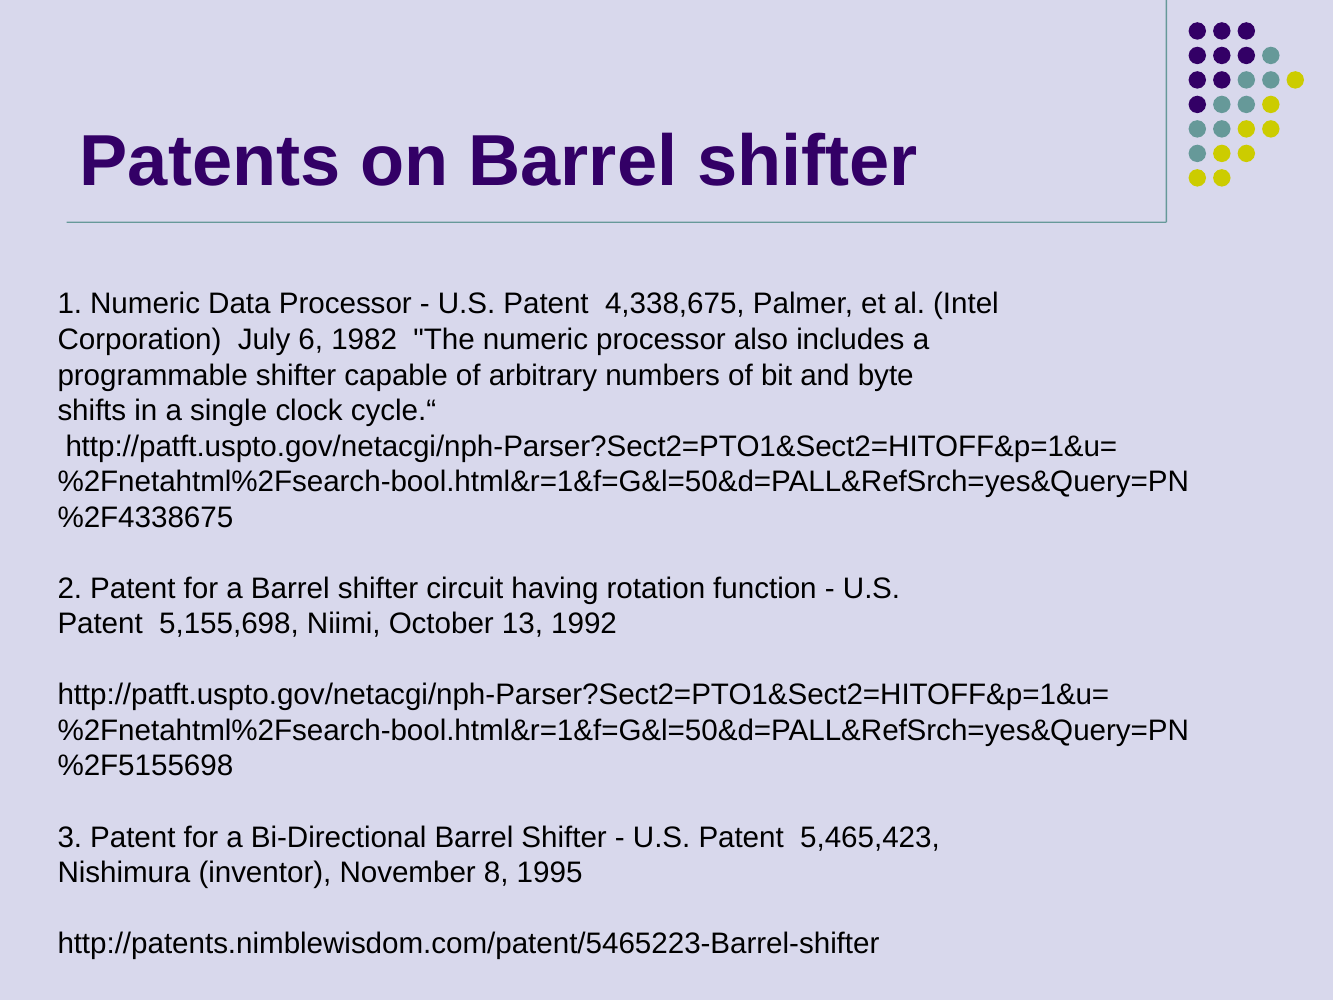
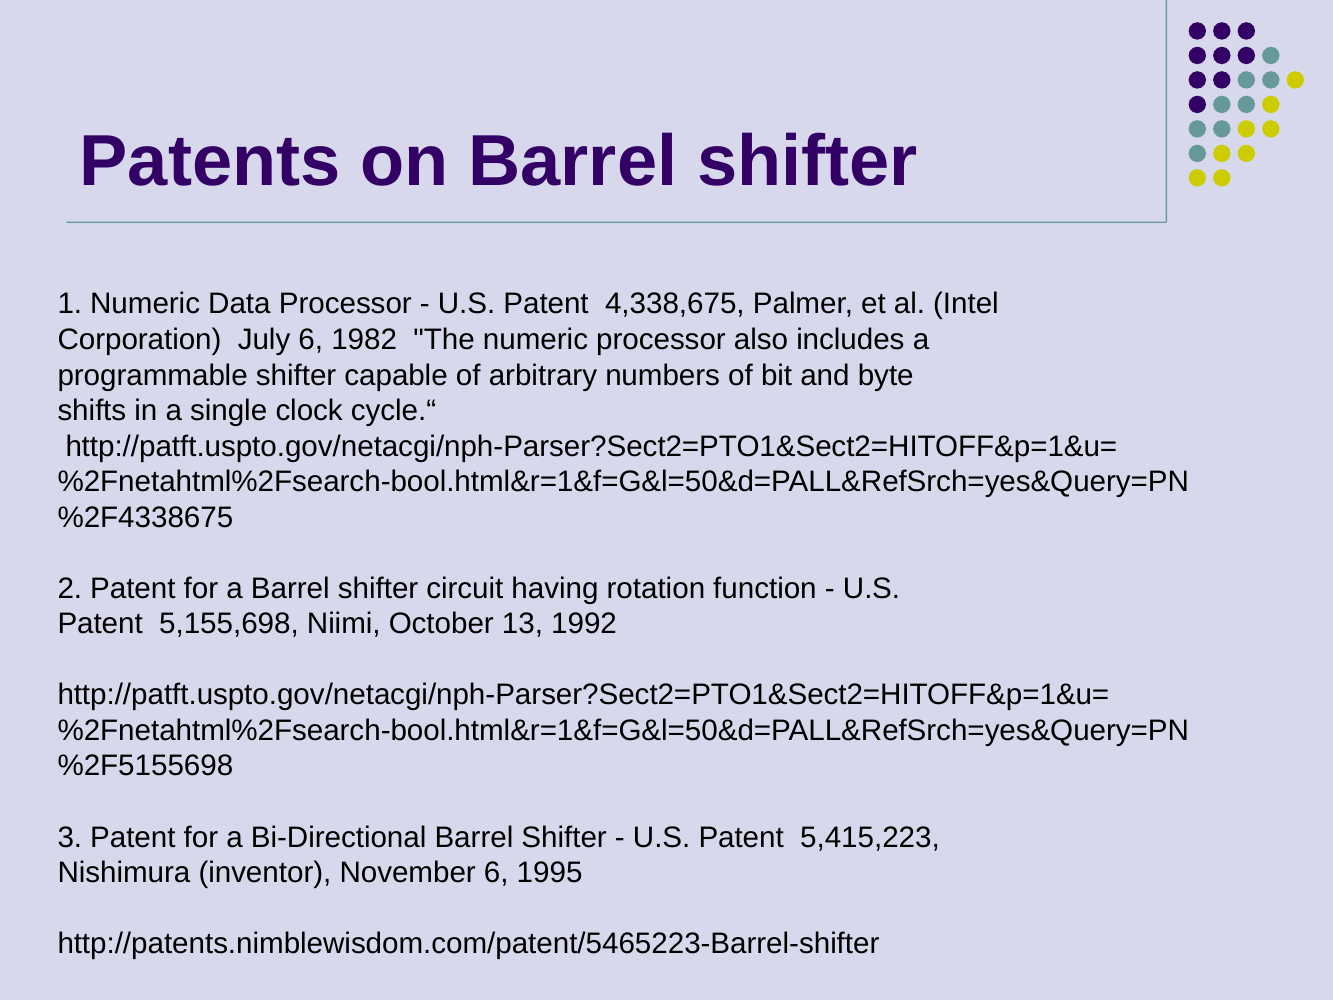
5,465,423: 5,465,423 -> 5,415,223
November 8: 8 -> 6
